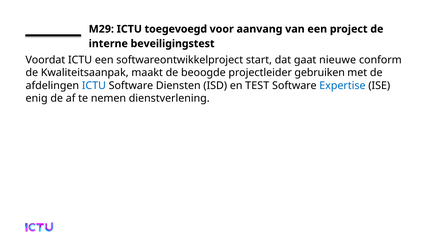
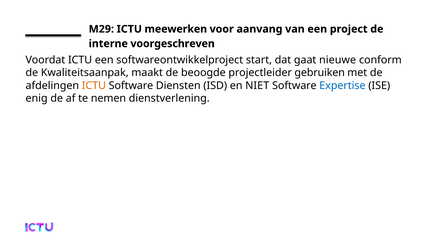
toegevoegd: toegevoegd -> meewerken
beveiligingstest: beveiligingstest -> voorgeschreven
ICTU at (94, 86) colour: blue -> orange
TEST: TEST -> NIET
